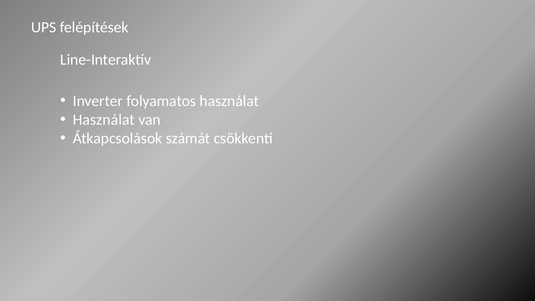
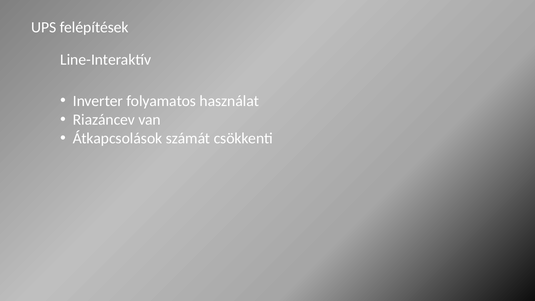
Használat at (104, 120): Használat -> Riazáncev
